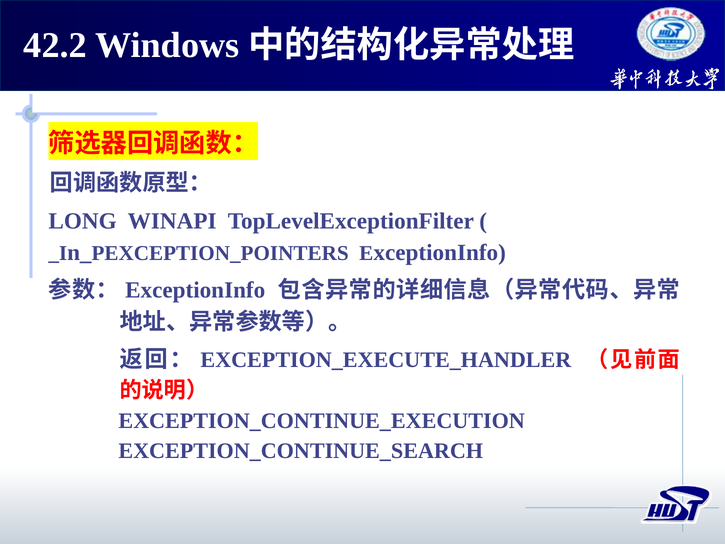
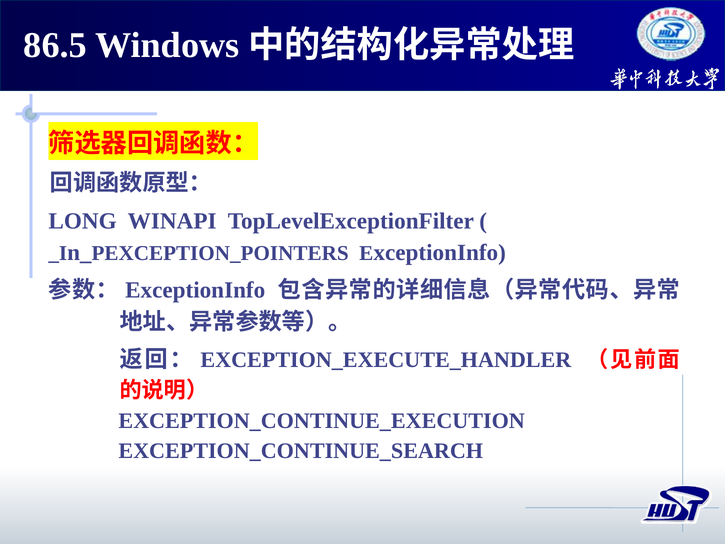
42.2: 42.2 -> 86.5
